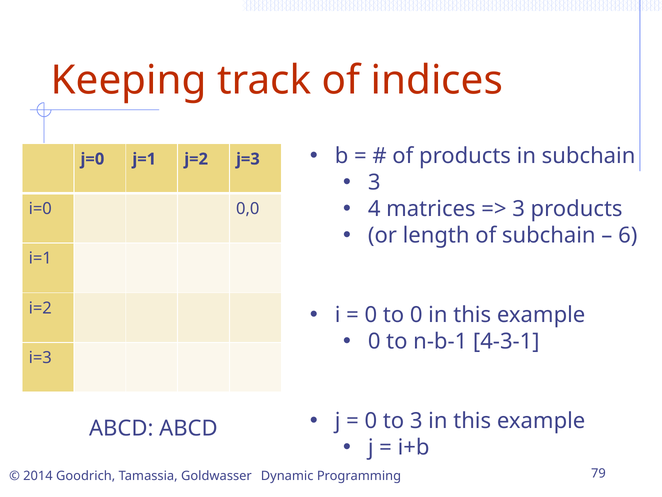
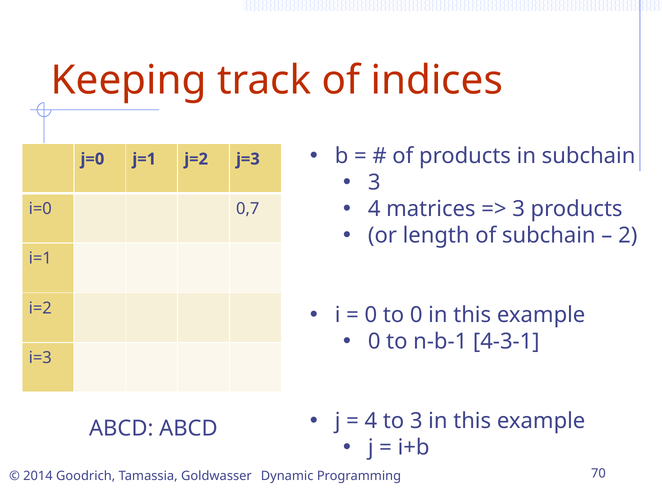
0,0: 0,0 -> 0,7
6: 6 -> 2
0 at (371, 421): 0 -> 4
79: 79 -> 70
